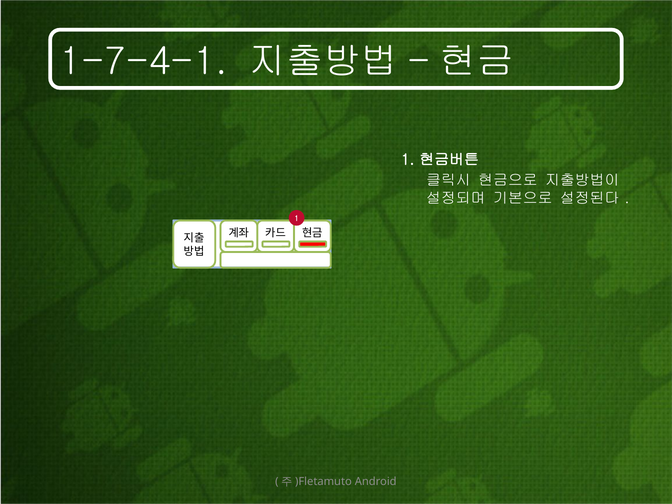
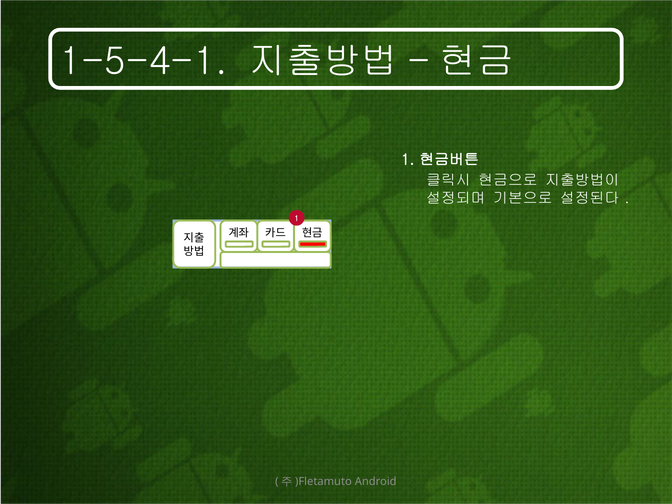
1-7-4-1: 1-7-4-1 -> 1-5-4-1
